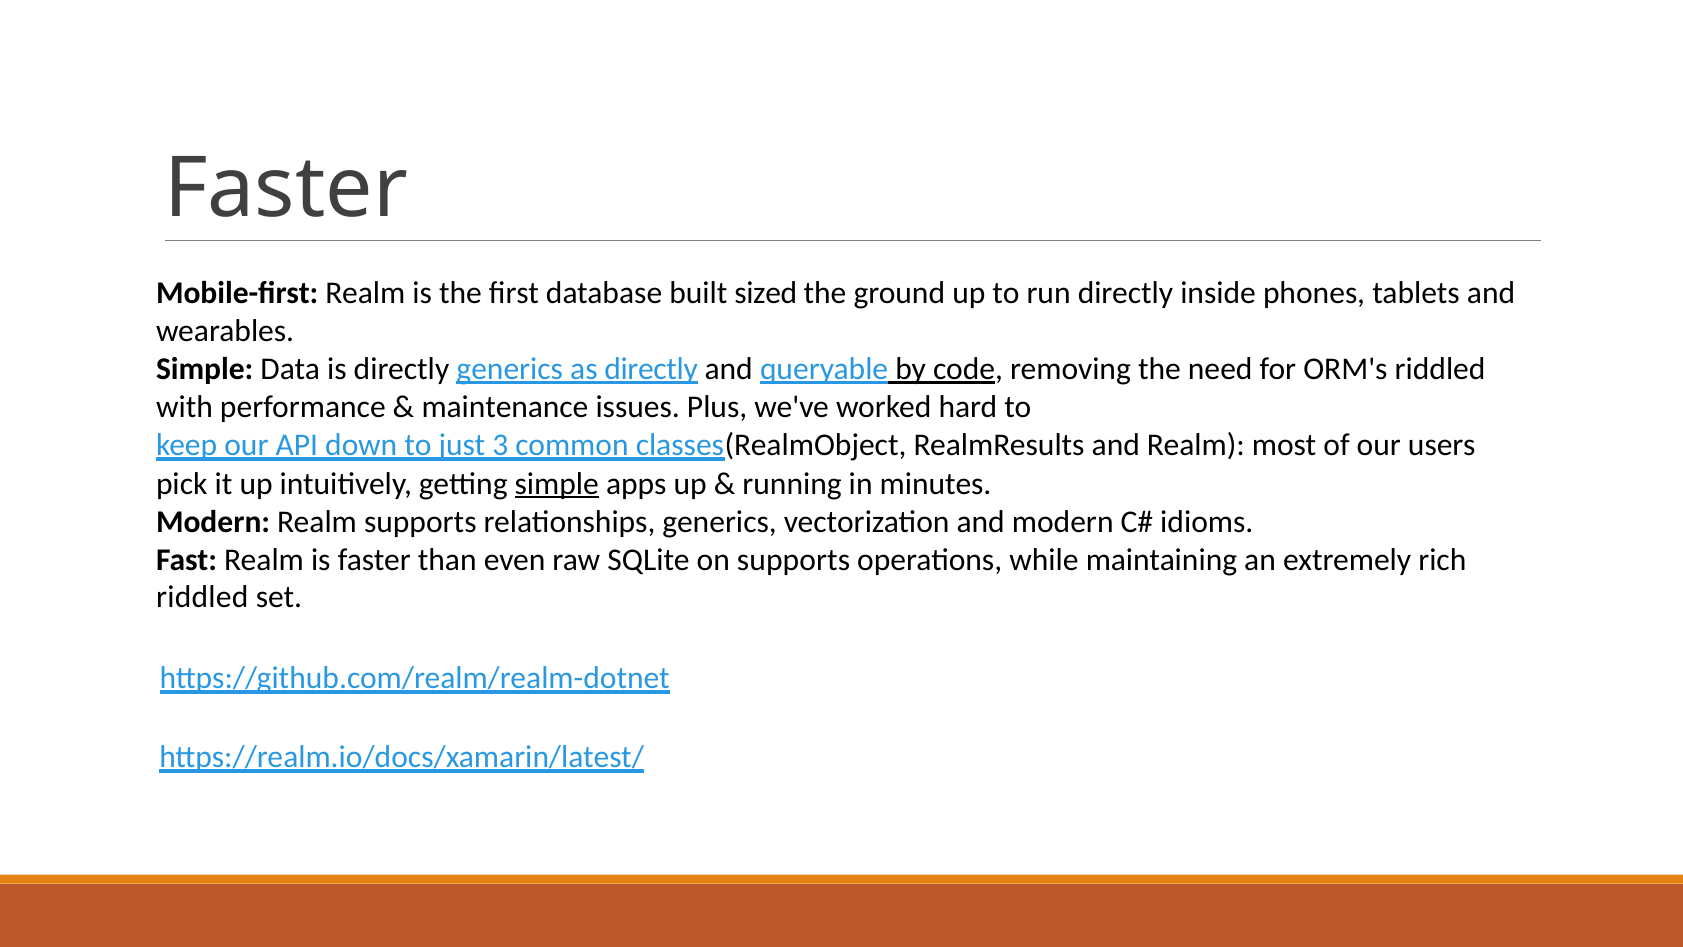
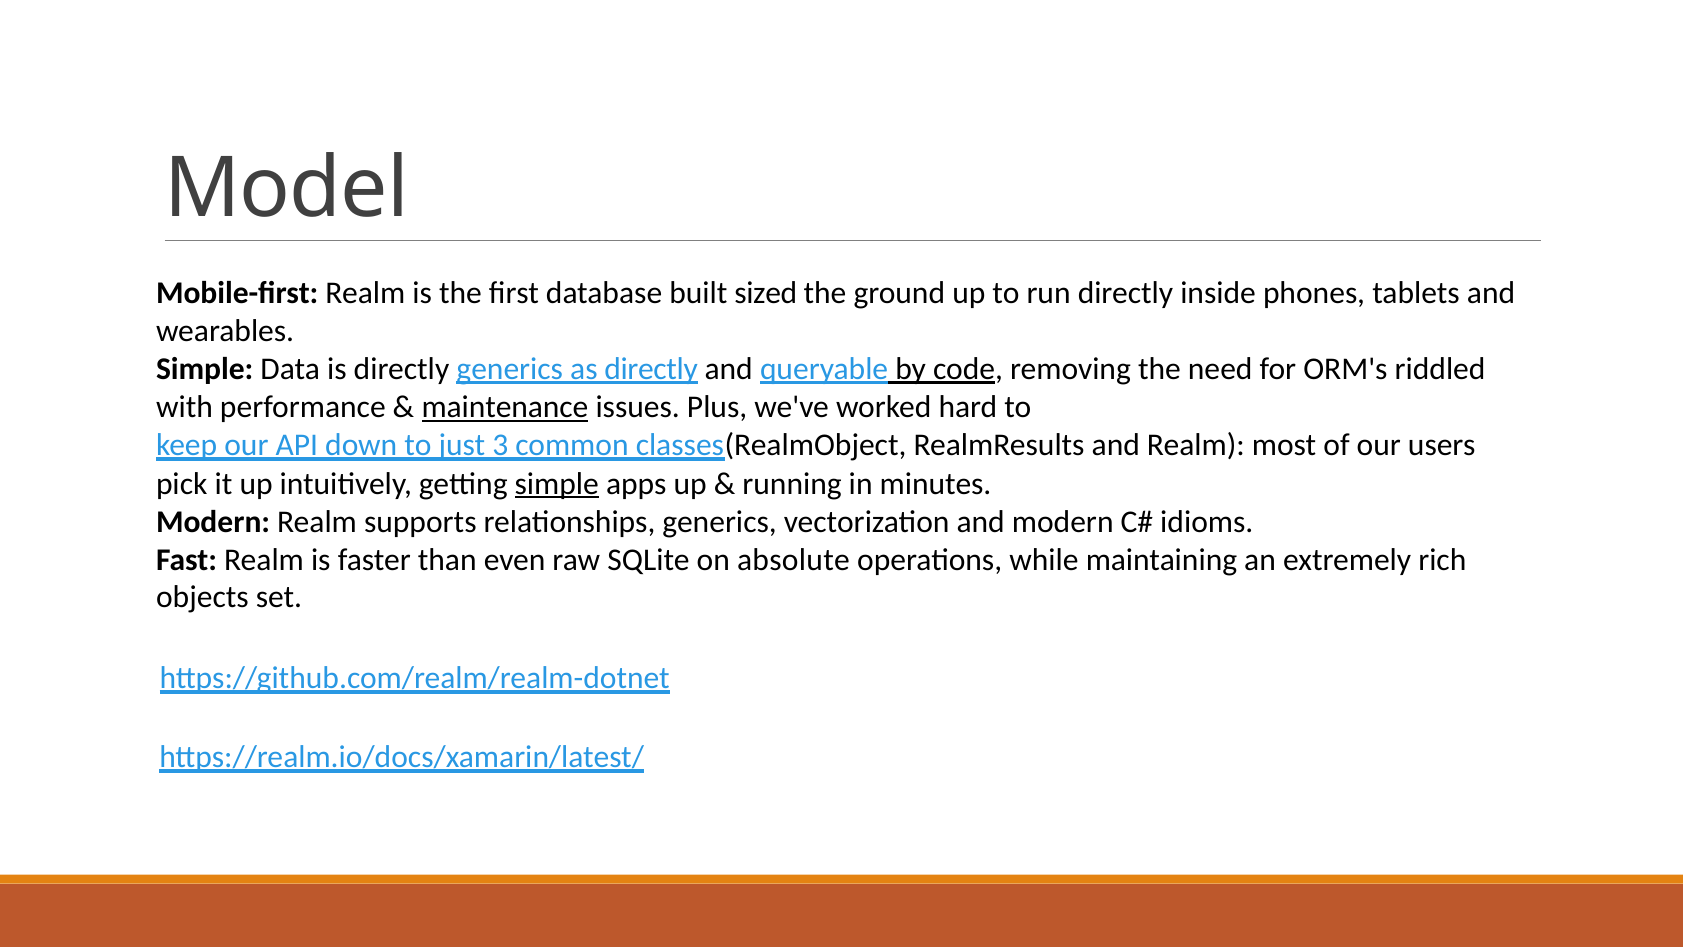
Faster at (286, 189): Faster -> Model
maintenance underline: none -> present
on supports: supports -> absolute
riddled at (202, 597): riddled -> objects
